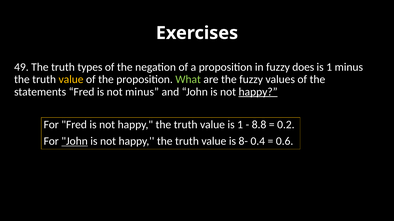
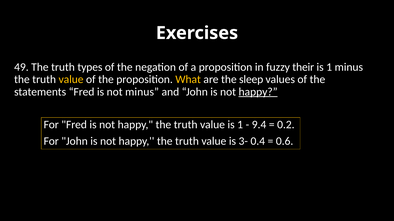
does: does -> their
What colour: light green -> yellow
the fuzzy: fuzzy -> sleep
8.8: 8.8 -> 9.4
John at (75, 141) underline: present -> none
8-: 8- -> 3-
